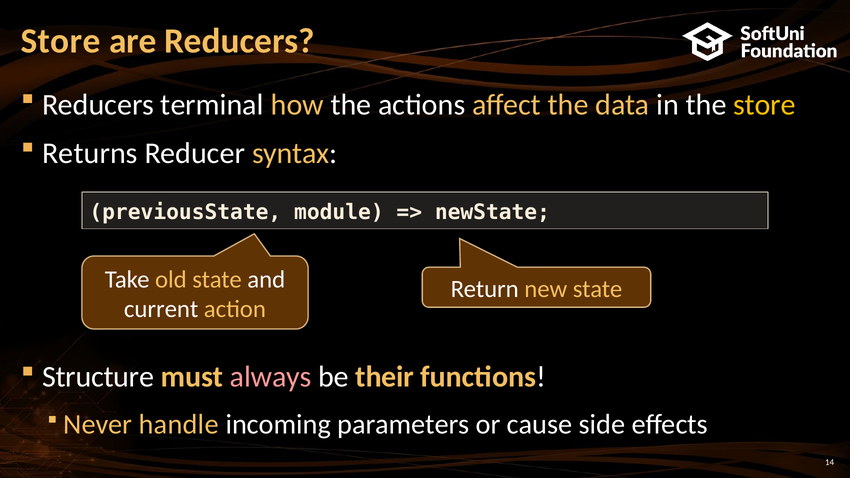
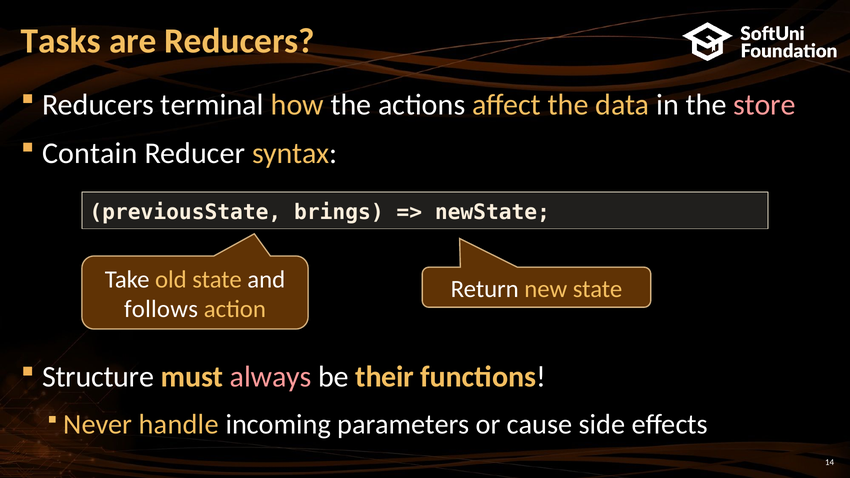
Store at (61, 41): Store -> Tasks
store at (764, 105) colour: yellow -> pink
Returns: Returns -> Contain
module: module -> brings
current: current -> follows
